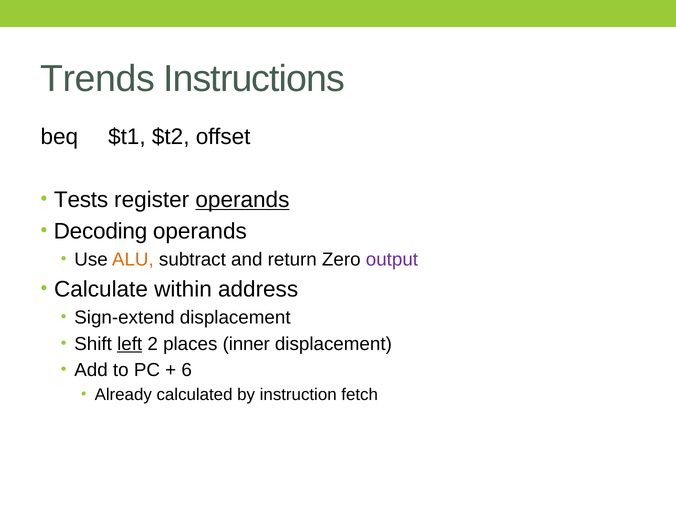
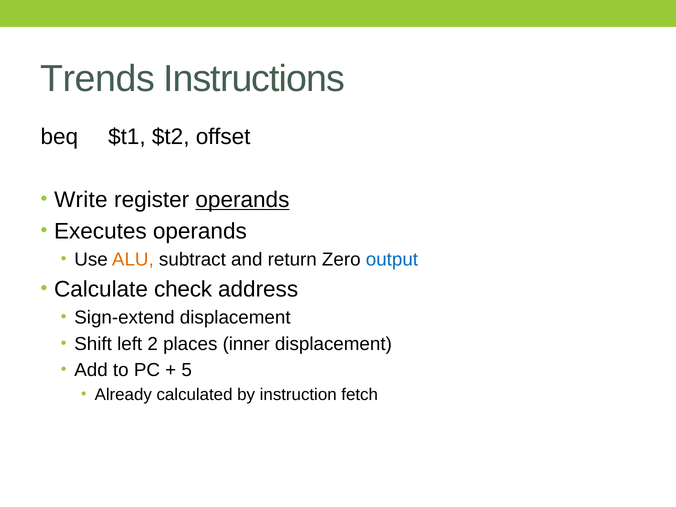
Tests: Tests -> Write
Decoding: Decoding -> Executes
output colour: purple -> blue
within: within -> check
left underline: present -> none
6: 6 -> 5
